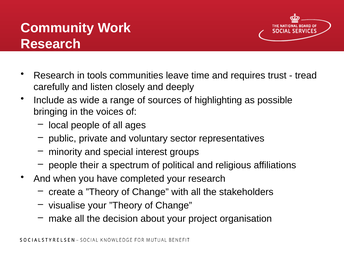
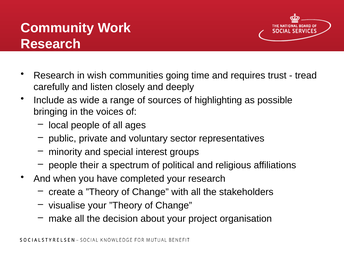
tools: tools -> wish
leave: leave -> going
